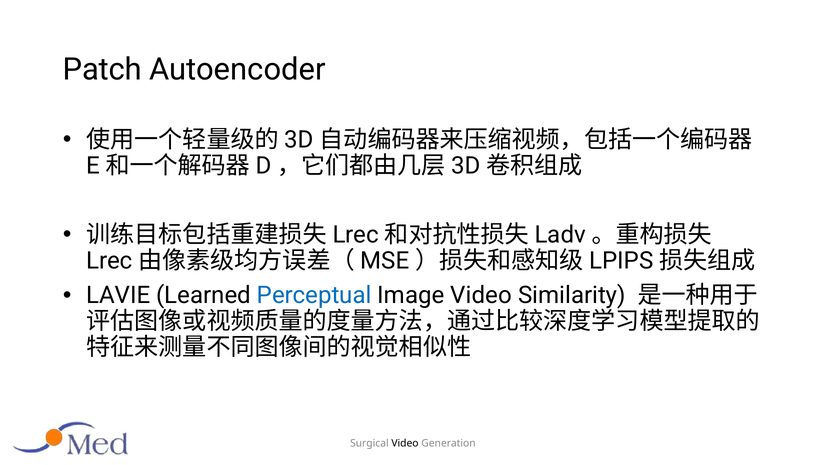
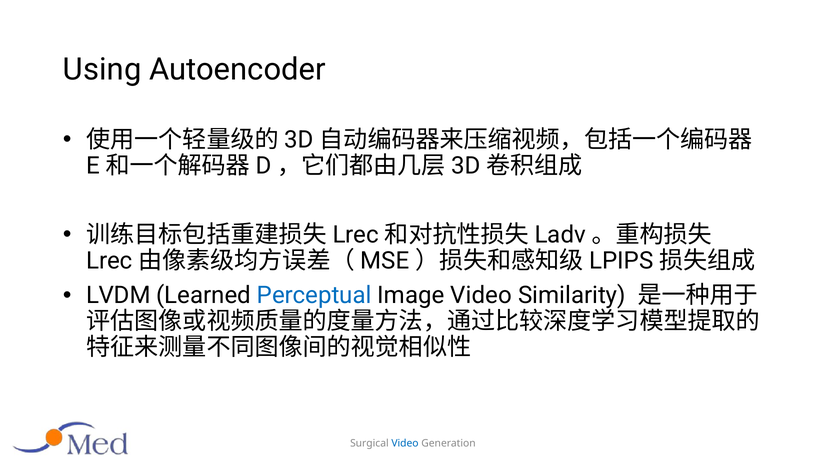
Patch: Patch -> Using
LAVIE: LAVIE -> LVDM
Video at (405, 443) colour: black -> blue
